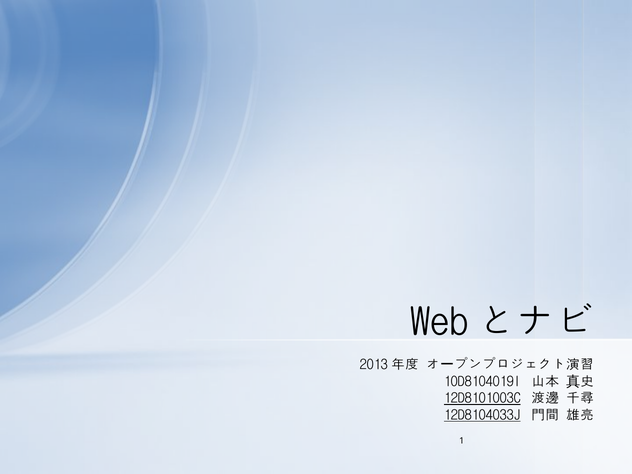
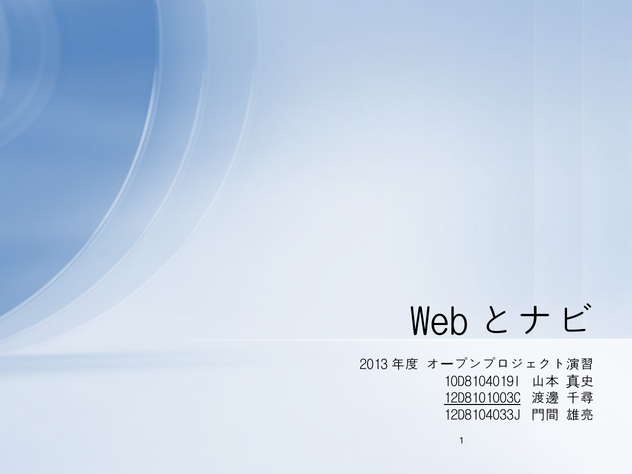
12D8104033J underline: present -> none
